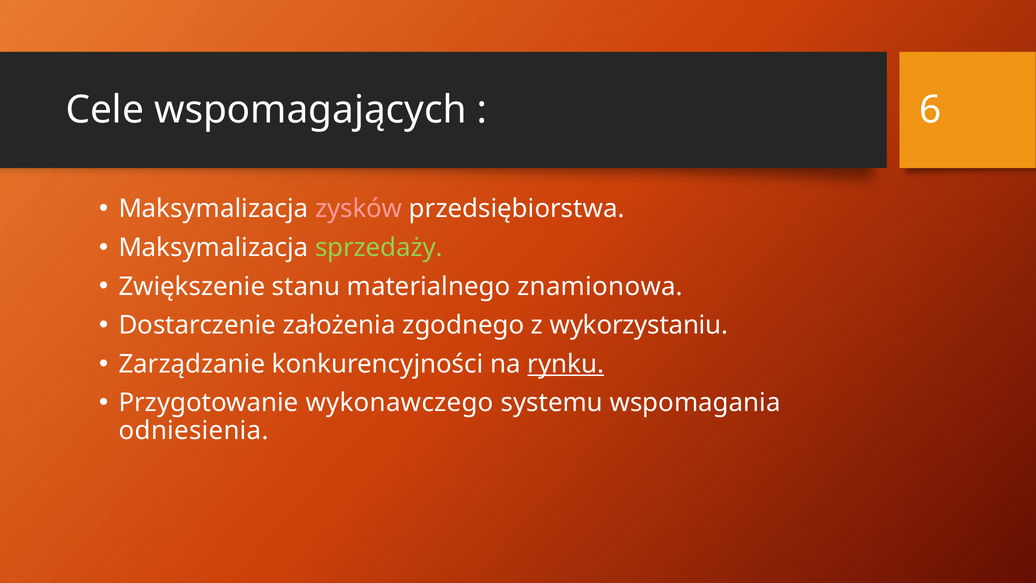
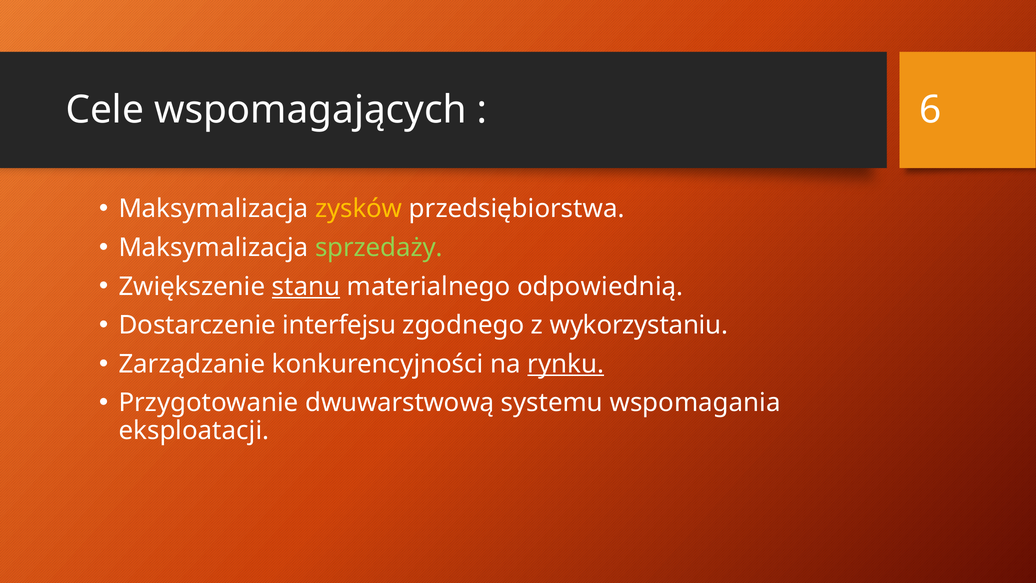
zysków colour: pink -> yellow
stanu underline: none -> present
znamionowa: znamionowa -> odpowiednią
założenia: założenia -> interfejsu
wykonawczego: wykonawczego -> dwuwarstwową
odniesienia: odniesienia -> eksploatacji
